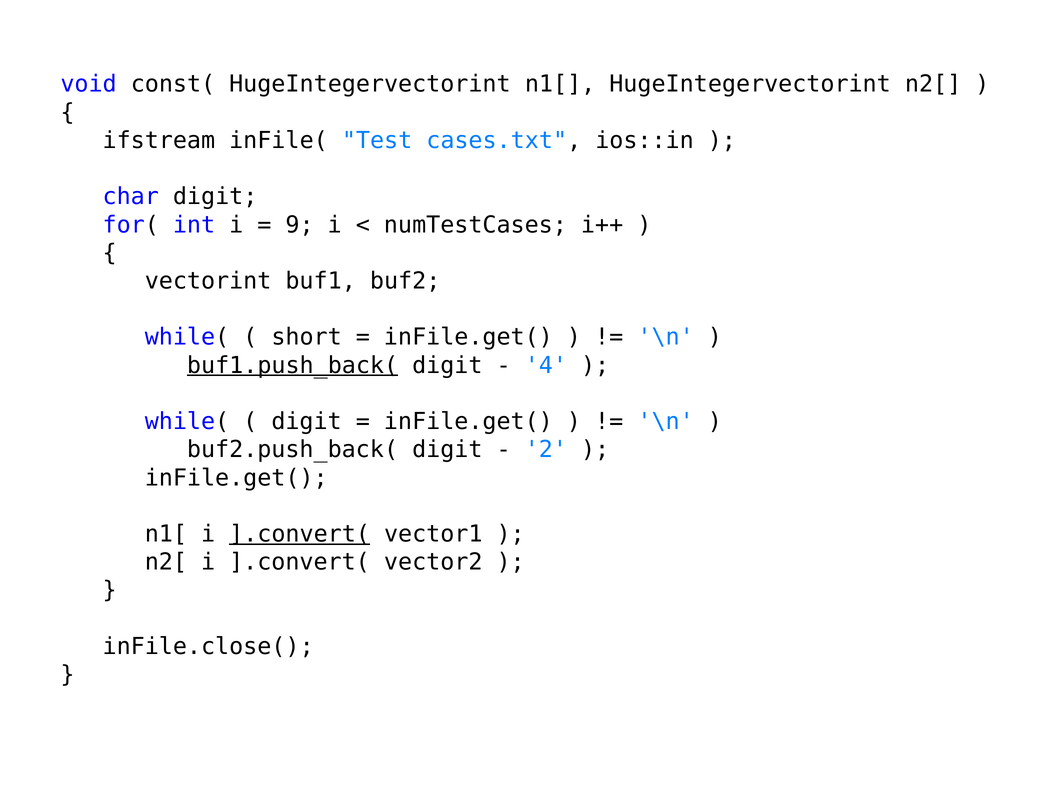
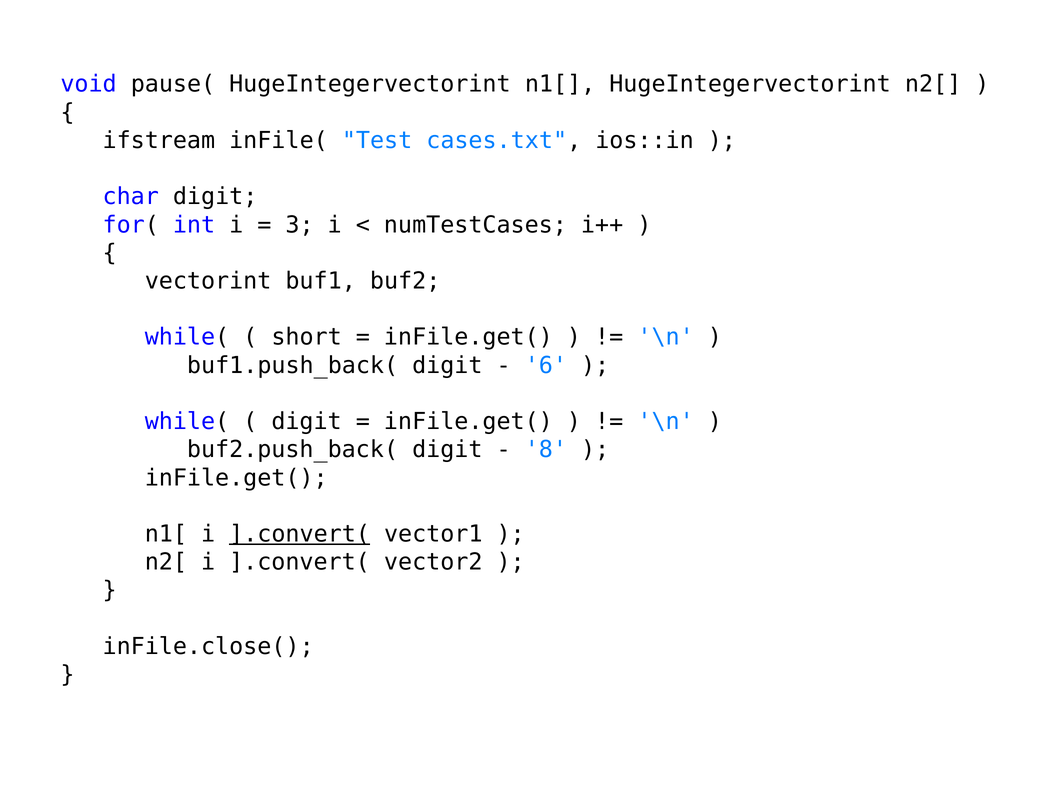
const(: const( -> pause(
9: 9 -> 3
buf1.push_back( underline: present -> none
4: 4 -> 6
2: 2 -> 8
